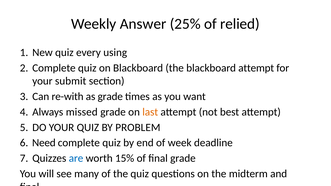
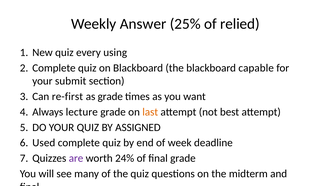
blackboard attempt: attempt -> capable
re-with: re-with -> re-first
missed: missed -> lecture
PROBLEM: PROBLEM -> ASSIGNED
Need: Need -> Used
are colour: blue -> purple
15%: 15% -> 24%
